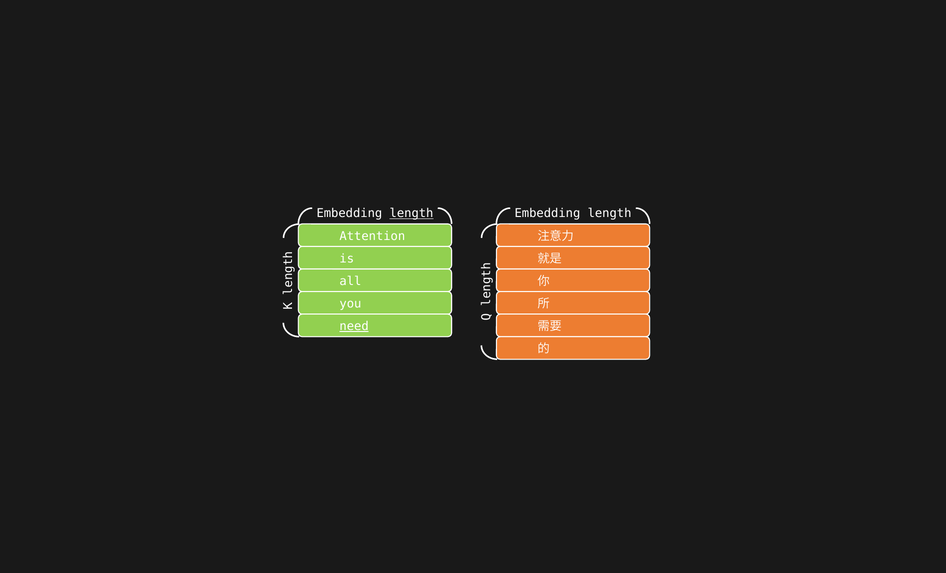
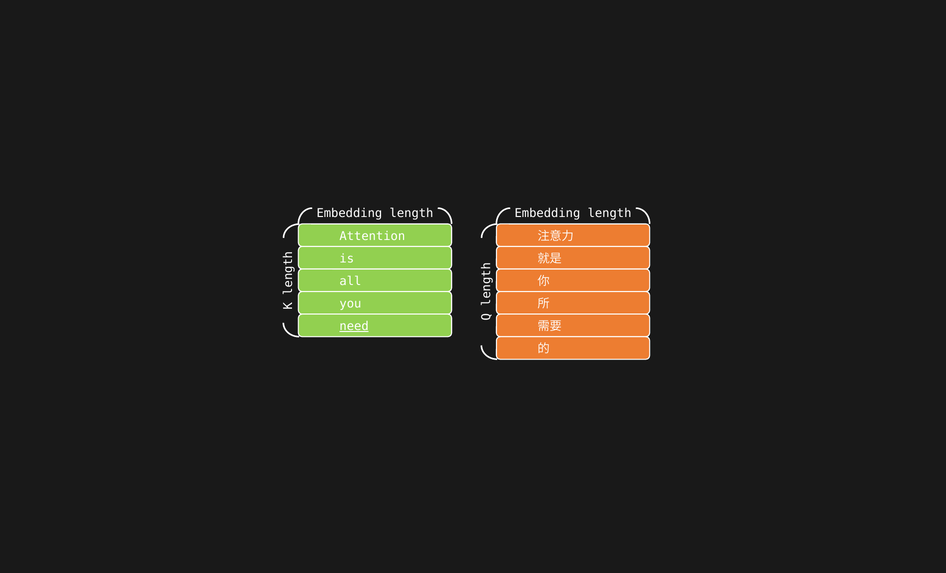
length at (412, 214) underline: present -> none
